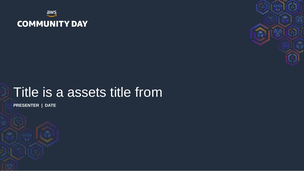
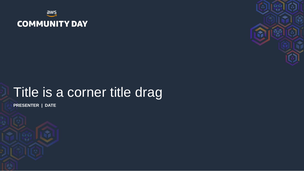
assets: assets -> corner
from: from -> drag
